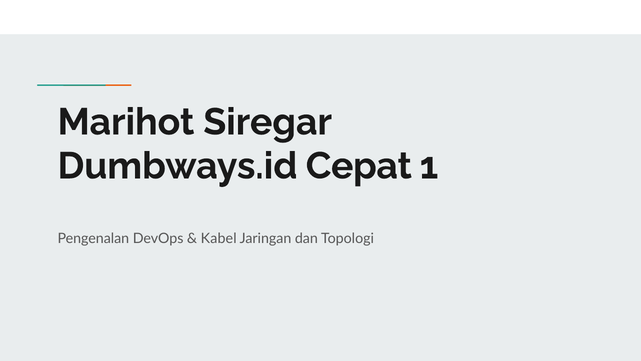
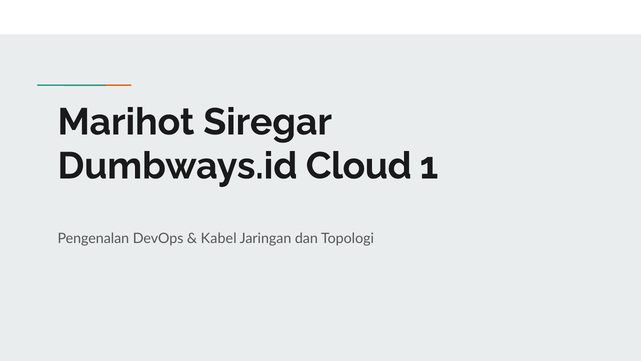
Cepat: Cepat -> Cloud
